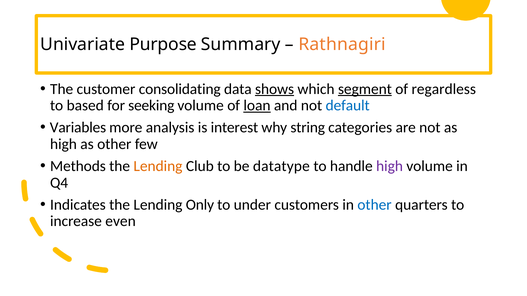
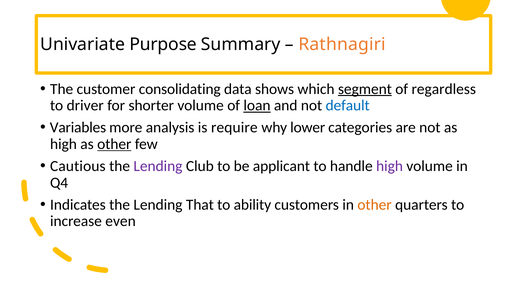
shows underline: present -> none
based: based -> driver
seeking: seeking -> shorter
interest: interest -> require
string: string -> lower
other at (114, 144) underline: none -> present
Methods: Methods -> Cautious
Lending at (158, 166) colour: orange -> purple
datatype: datatype -> applicant
Only: Only -> That
under: under -> ability
other at (375, 205) colour: blue -> orange
